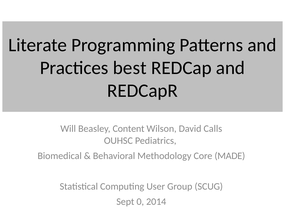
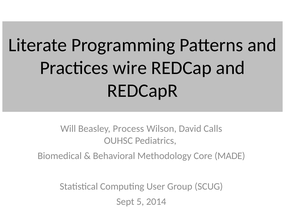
best: best -> wire
Content: Content -> Process
0: 0 -> 5
